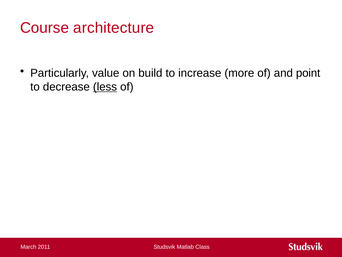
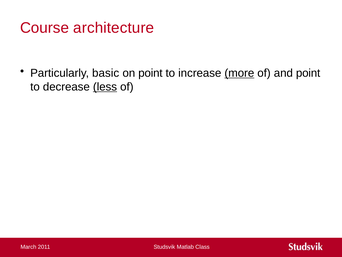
value: value -> basic
on build: build -> point
more underline: none -> present
